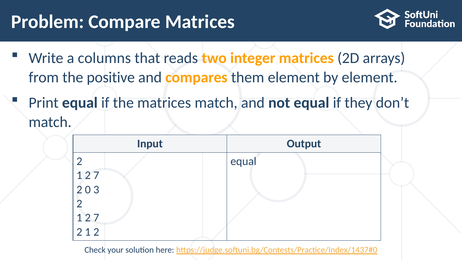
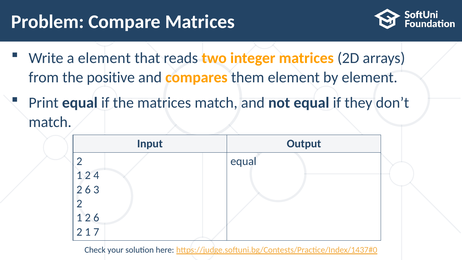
a columns: columns -> element
7 at (96, 175): 7 -> 4
0 at (88, 190): 0 -> 6
7 at (96, 218): 7 -> 6
2 at (96, 232): 2 -> 7
